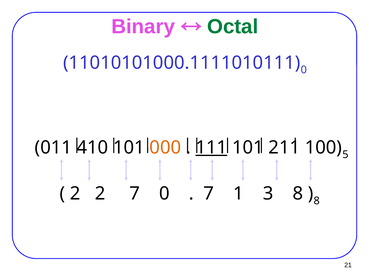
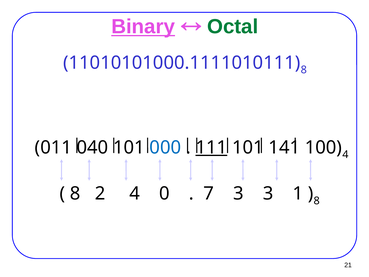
Binary underline: none -> present
0 at (304, 70): 0 -> 8
410: 410 -> 040
000 colour: orange -> blue
211: 211 -> 141
5 at (345, 155): 5 -> 4
2 at (75, 193): 2 -> 8
2 7: 7 -> 4
7 1: 1 -> 3
3 8: 8 -> 1
